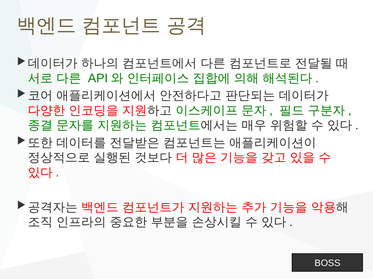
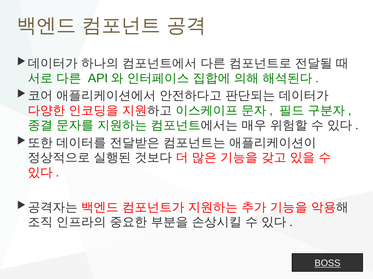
BOSS underline: none -> present
